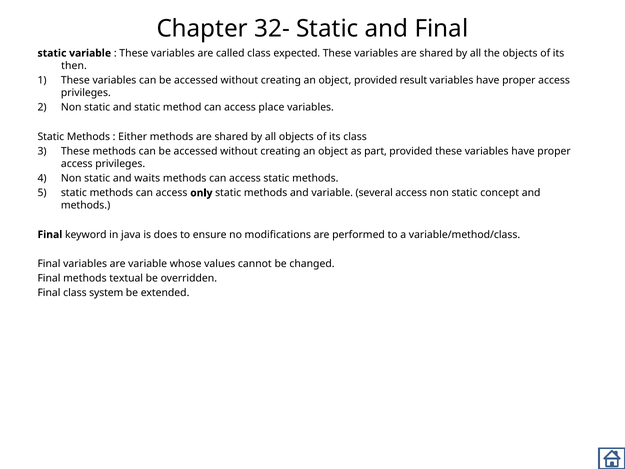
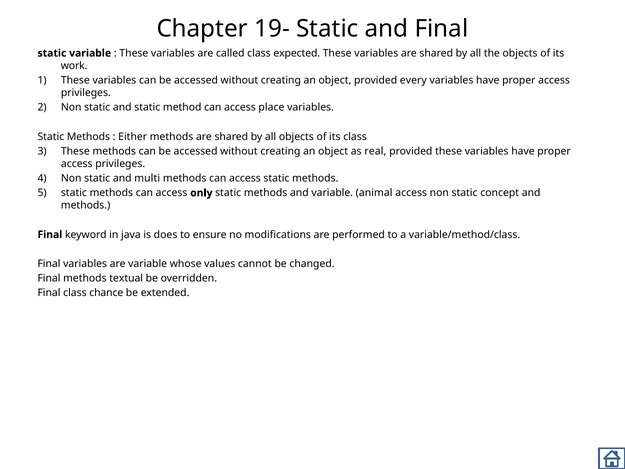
32-: 32- -> 19-
then: then -> work
result: result -> every
part: part -> real
waits: waits -> multi
several: several -> animal
system: system -> chance
